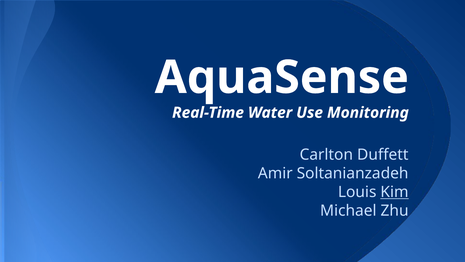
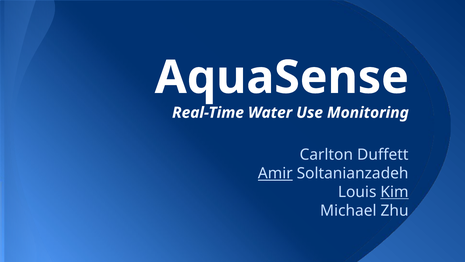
Amir underline: none -> present
